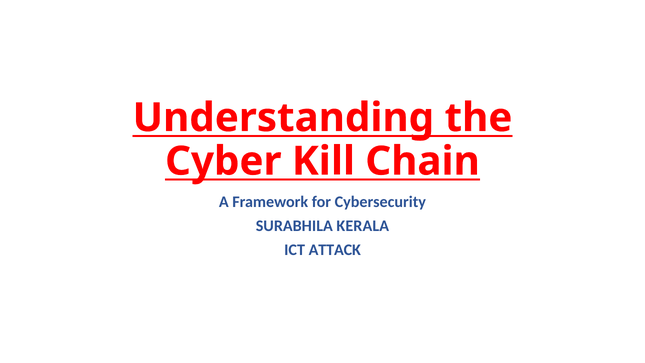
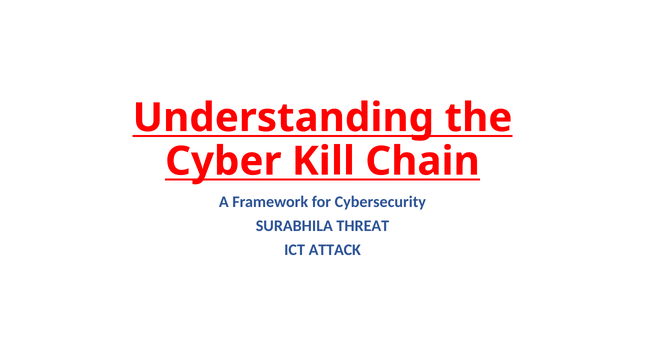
KERALA: KERALA -> THREAT
